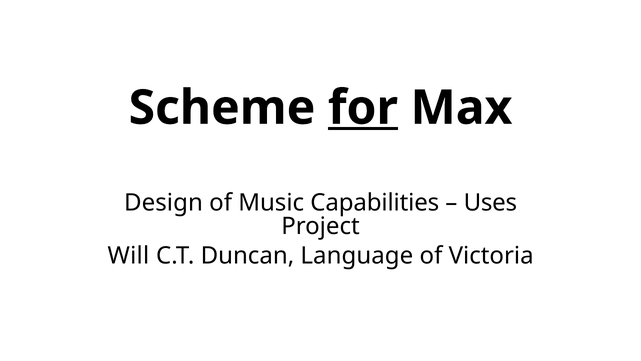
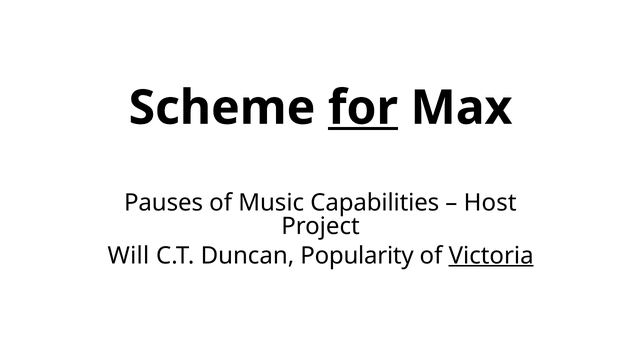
Design: Design -> Pauses
Uses: Uses -> Host
Language: Language -> Popularity
Victoria underline: none -> present
